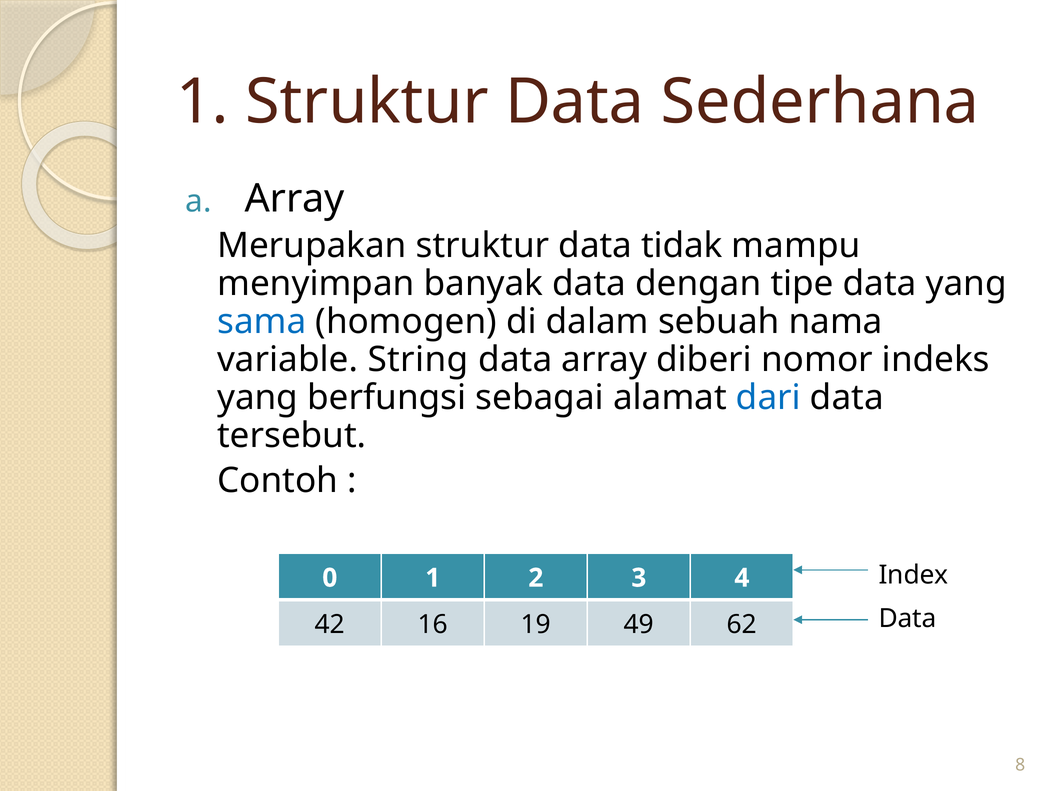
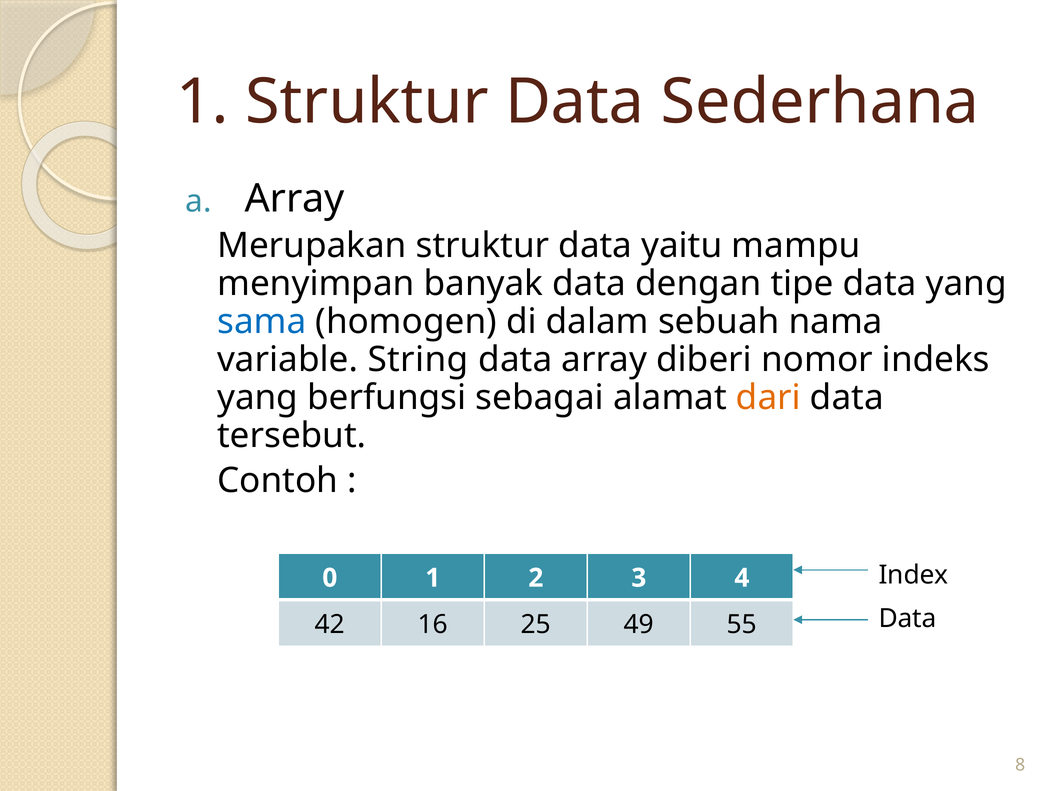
tidak: tidak -> yaitu
dari colour: blue -> orange
19: 19 -> 25
62: 62 -> 55
